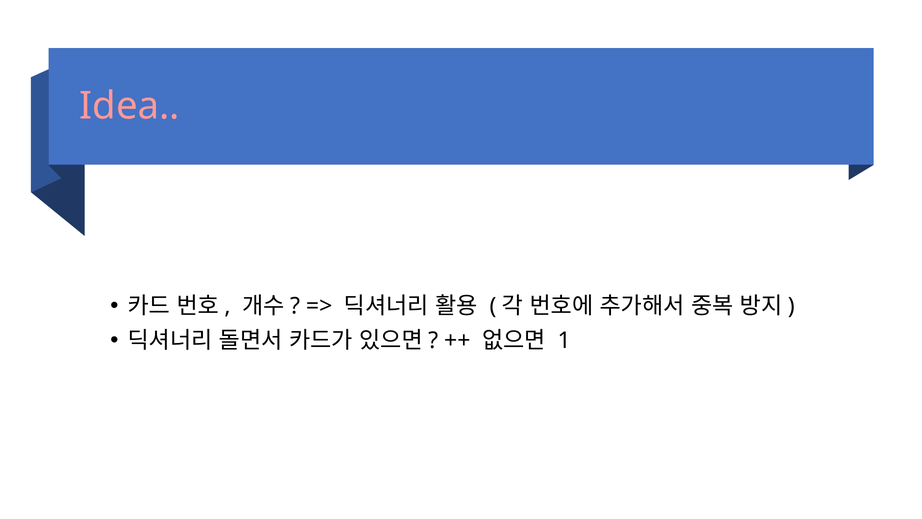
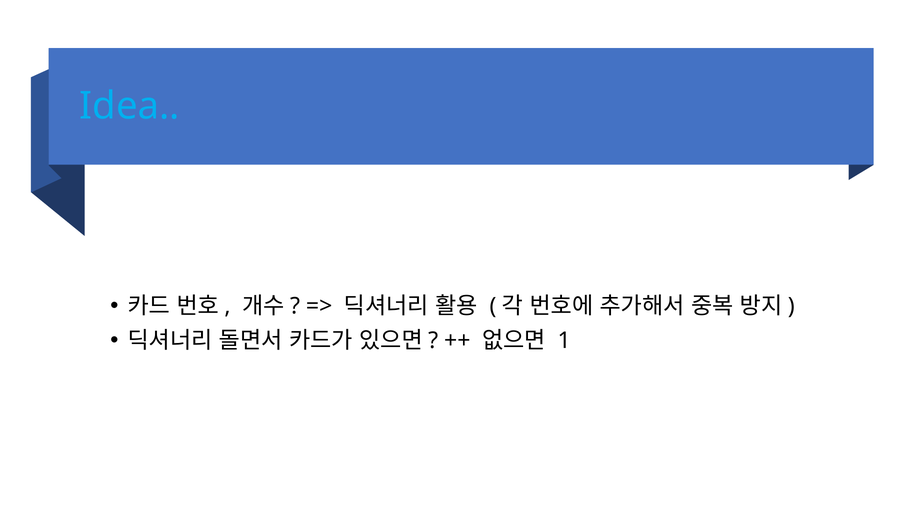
Idea colour: pink -> light blue
